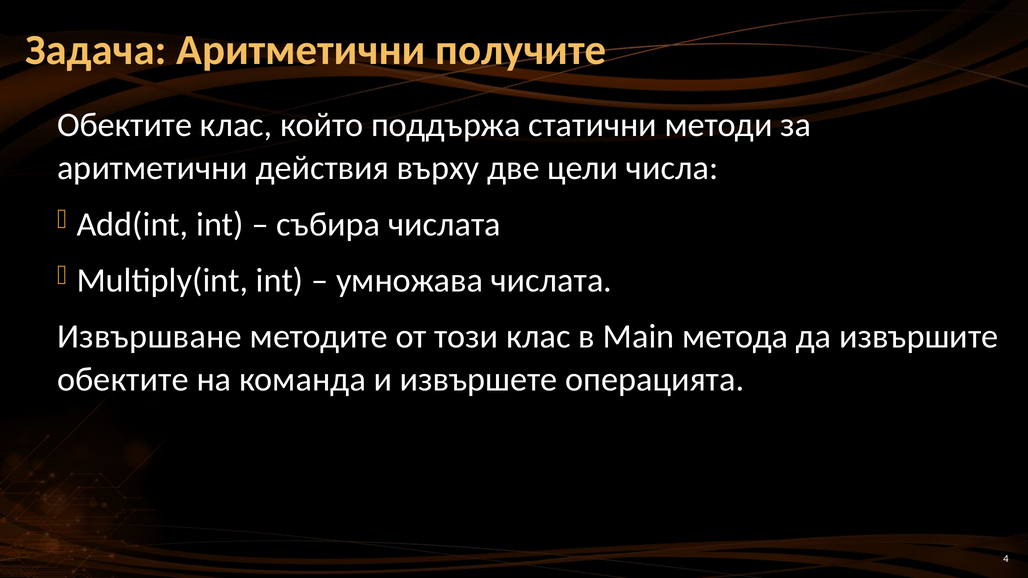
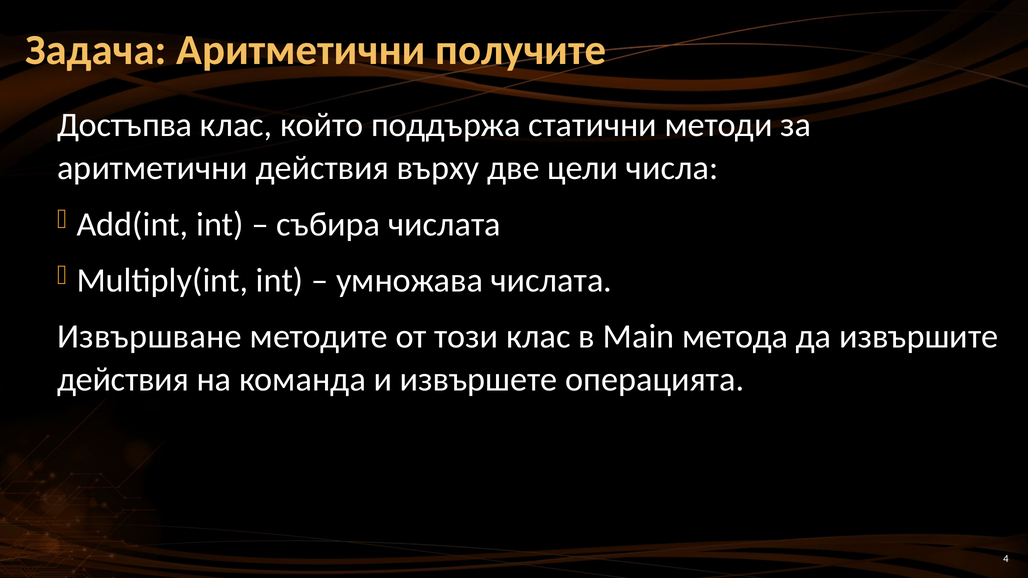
Обектите at (125, 125): Обектите -> Достъпва
обектите at (123, 380): обектите -> действия
